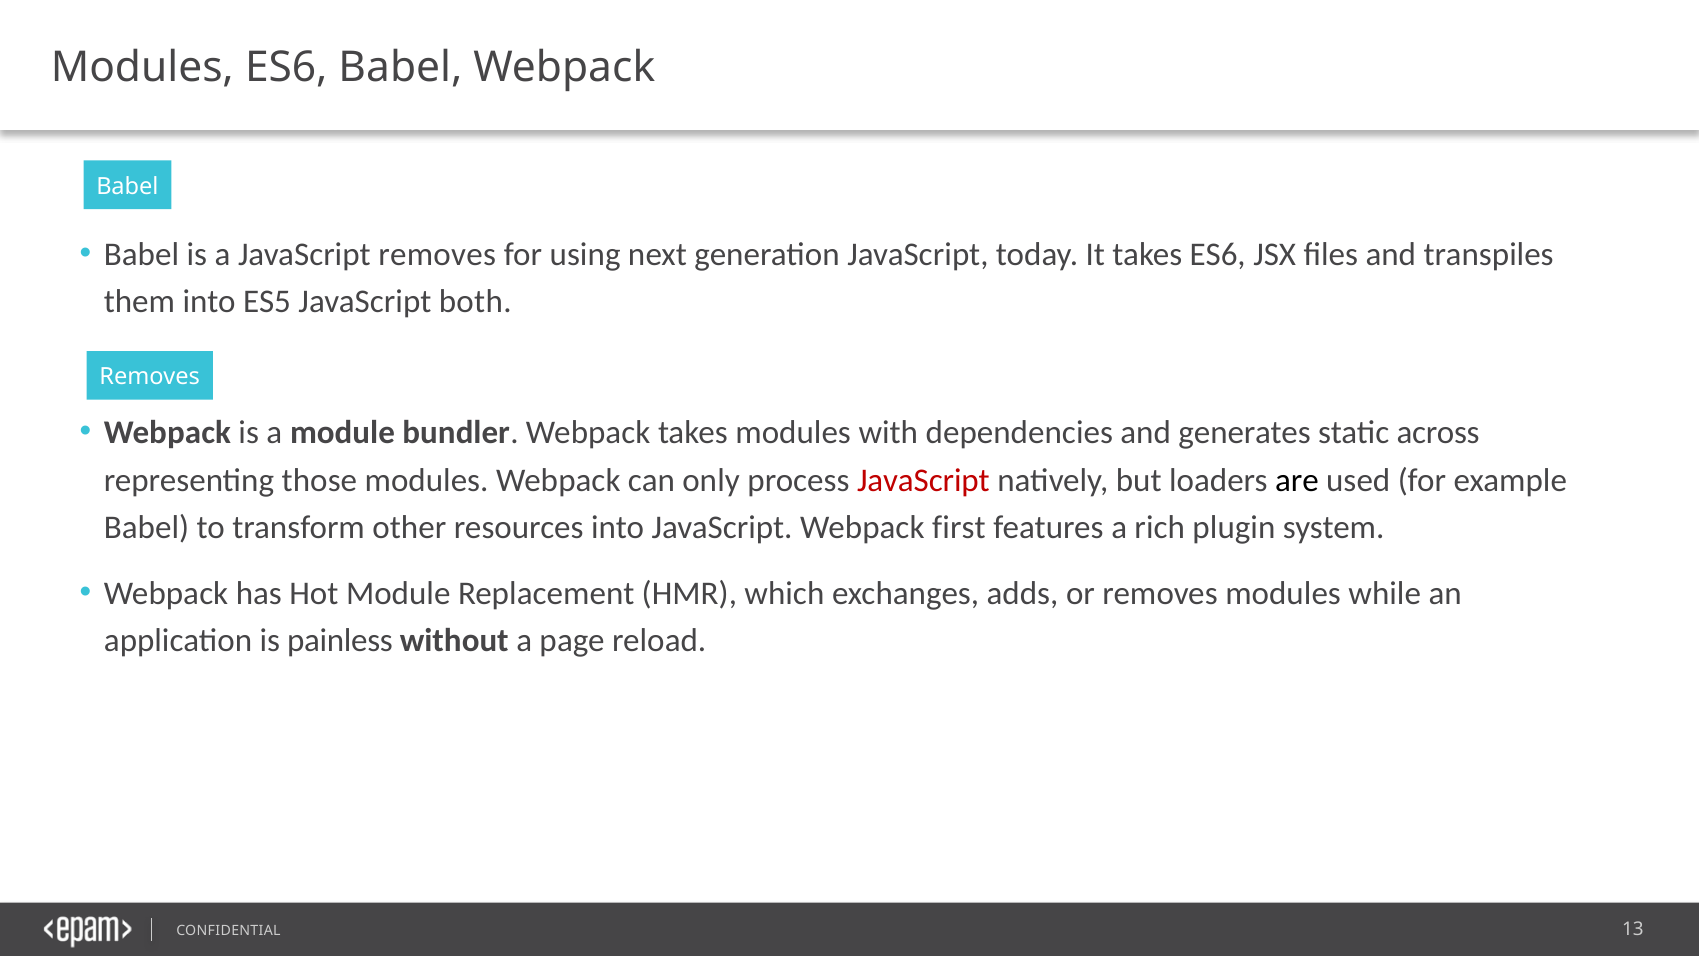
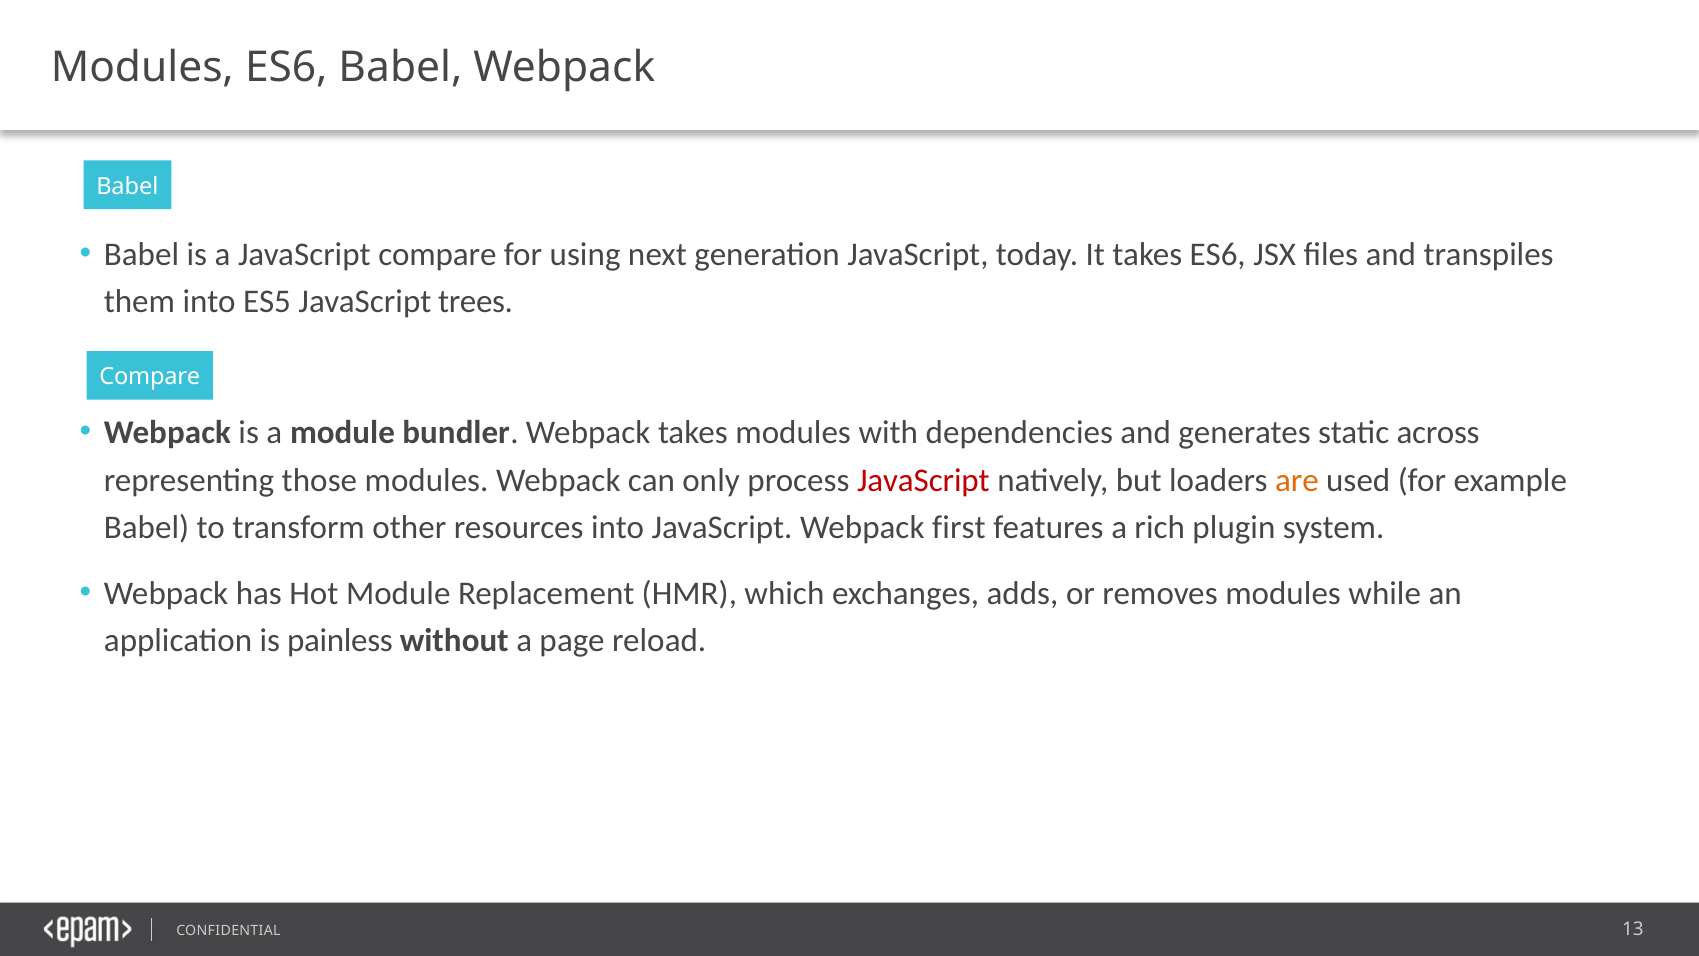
JavaScript removes: removes -> compare
both: both -> trees
Removes at (150, 377): Removes -> Compare
are colour: black -> orange
